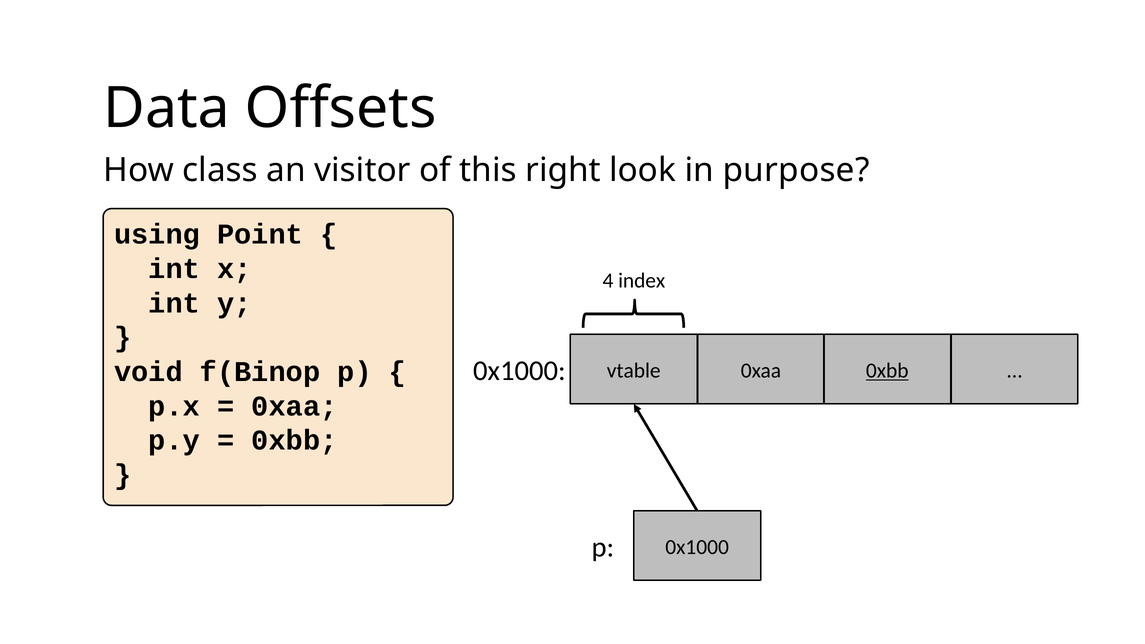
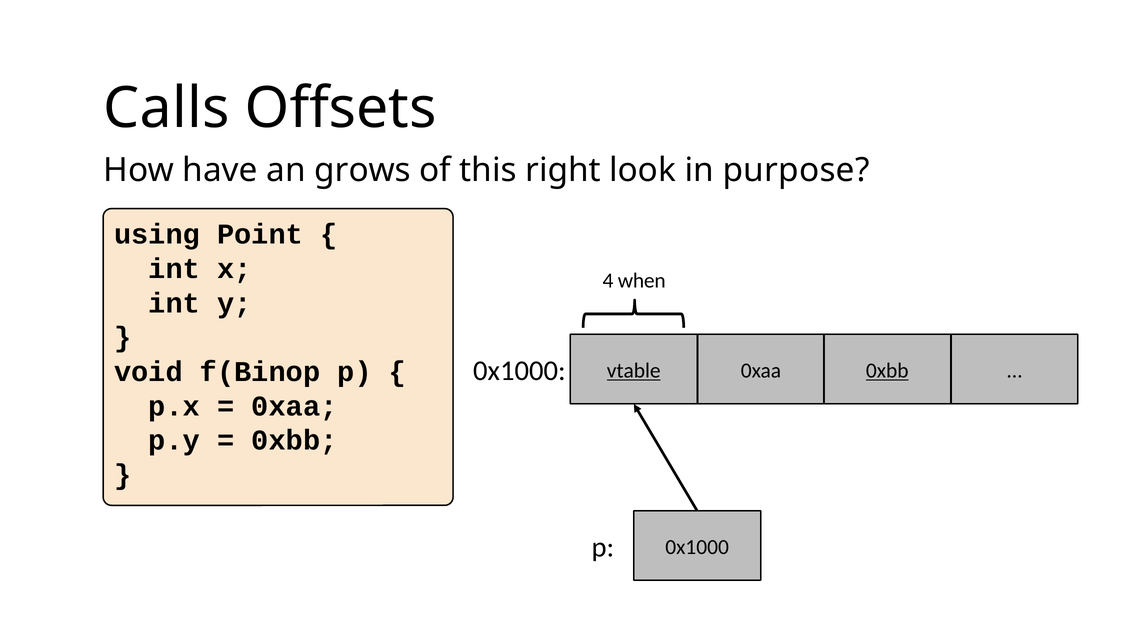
Data: Data -> Calls
class: class -> have
visitor: visitor -> grows
index: index -> when
vtable underline: none -> present
